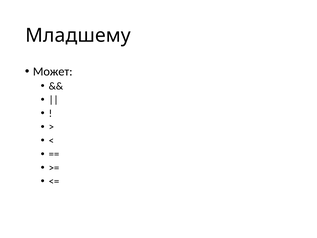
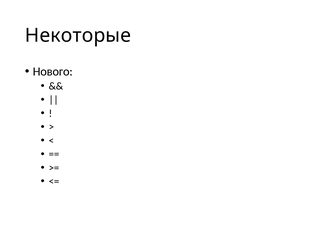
Младшему: Младшему -> Некоторые
Может: Может -> Нового
